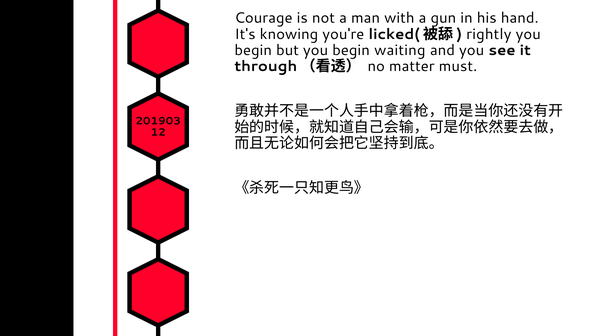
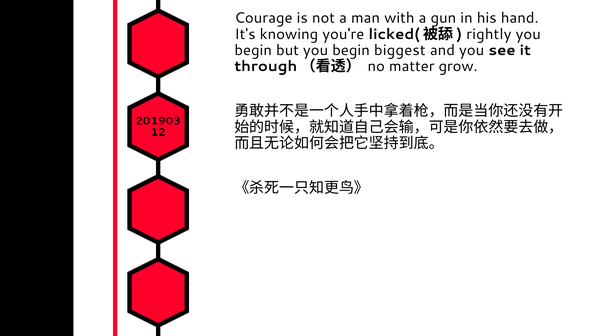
waiting: waiting -> biggest
must: must -> grow
